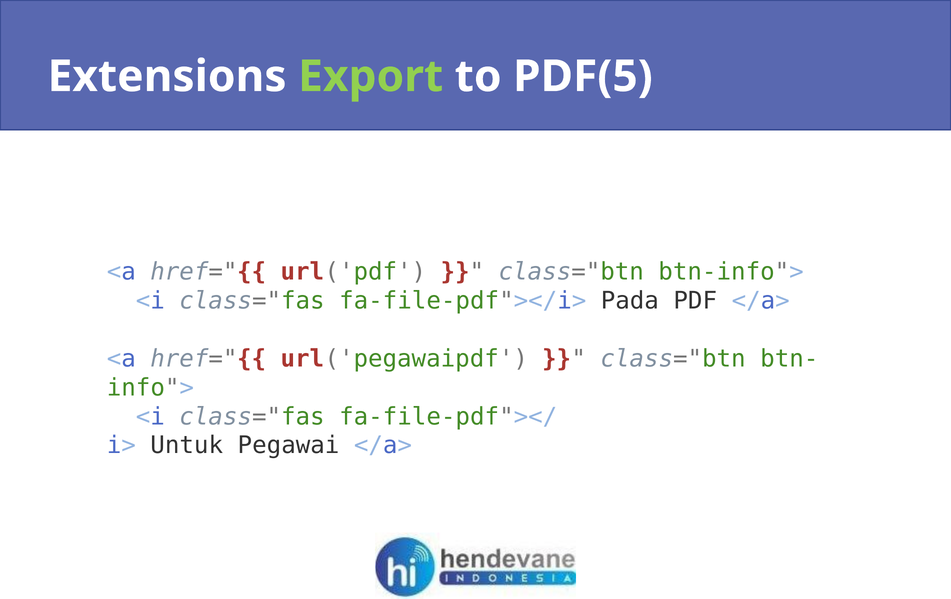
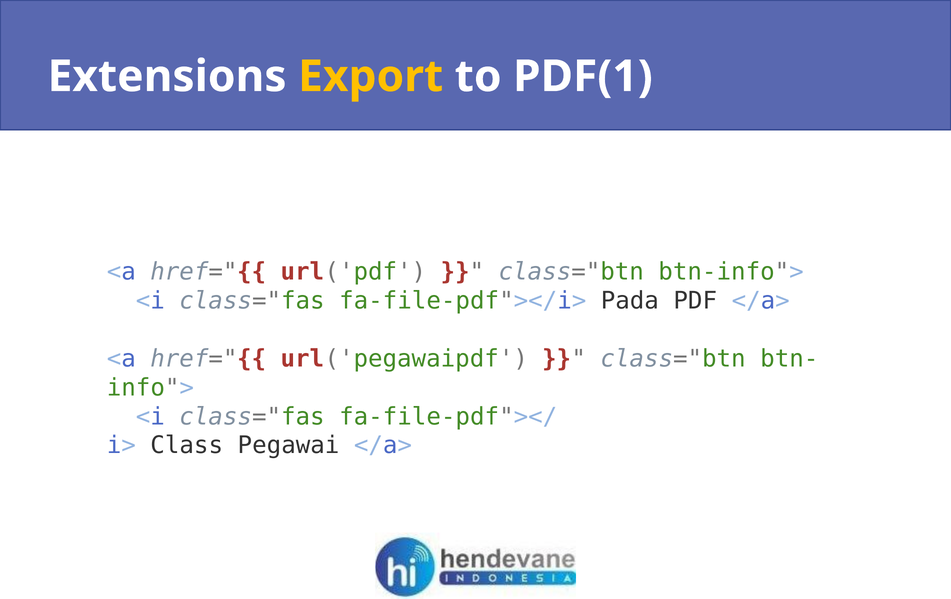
Export colour: light green -> yellow
PDF(5: PDF(5 -> PDF(1
Untuk: Untuk -> Class
